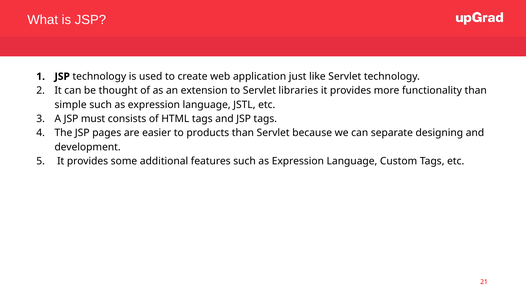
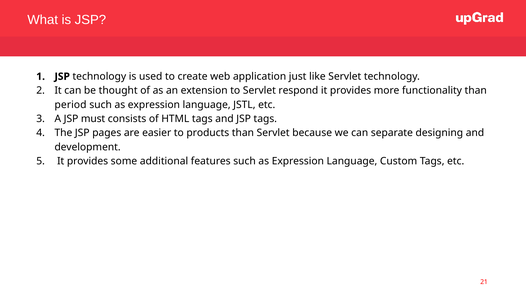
libraries: libraries -> respond
simple: simple -> period
